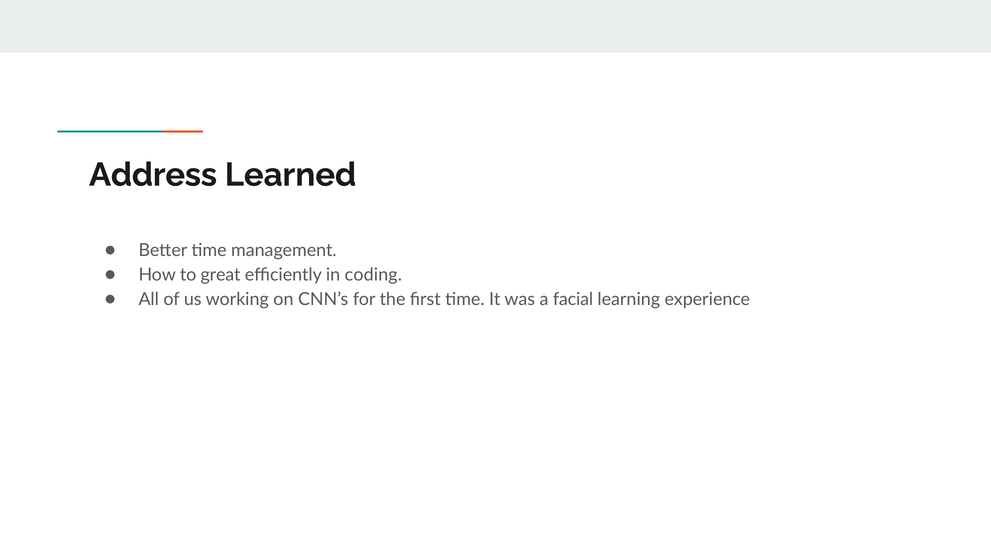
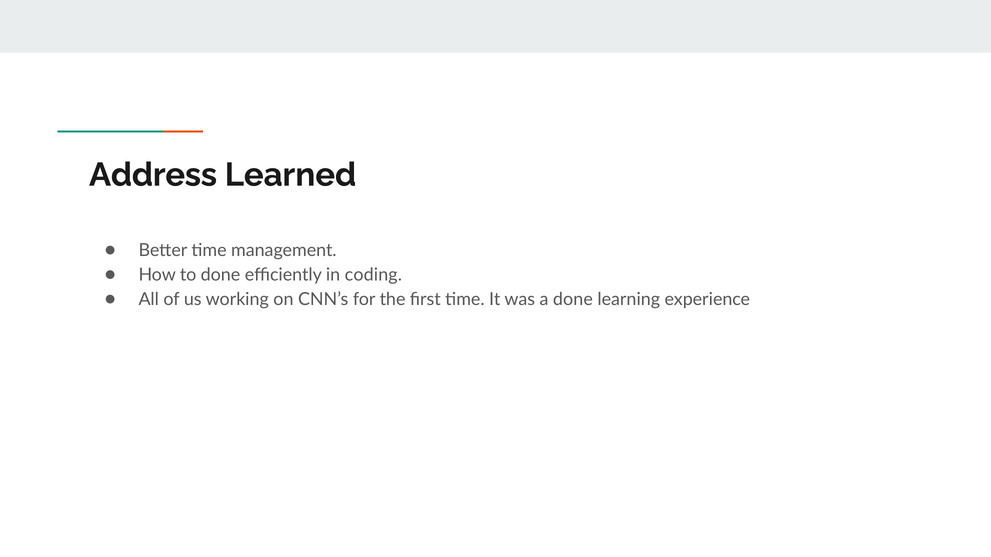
to great: great -> done
a facial: facial -> done
